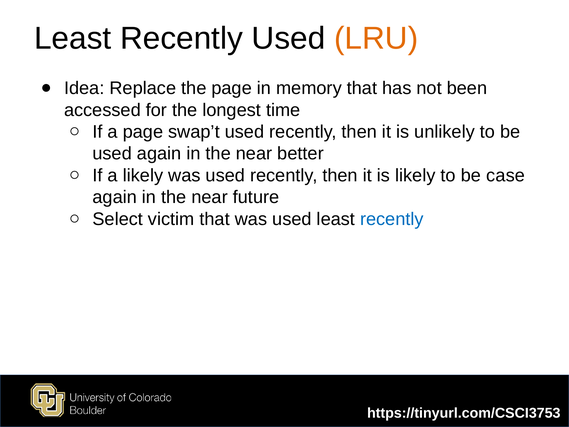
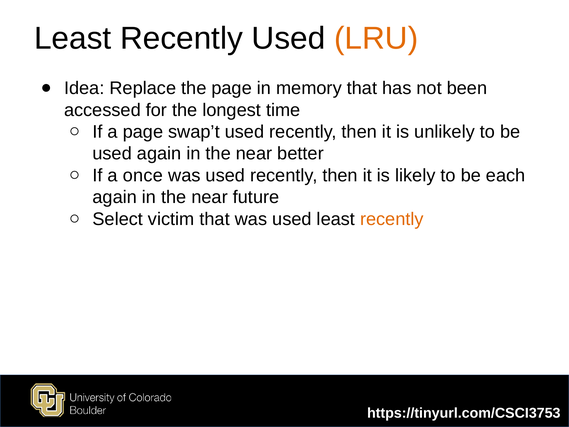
a likely: likely -> once
case: case -> each
recently at (392, 219) colour: blue -> orange
